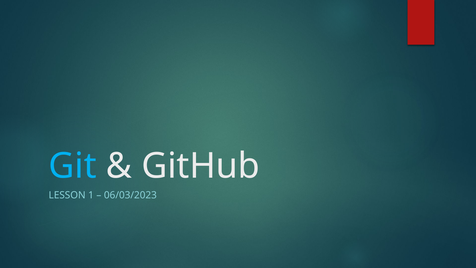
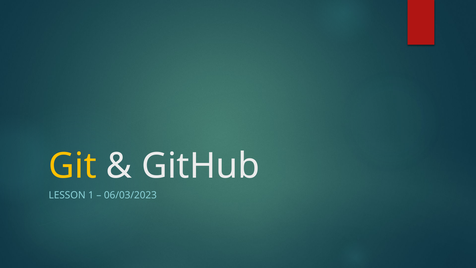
Git colour: light blue -> yellow
